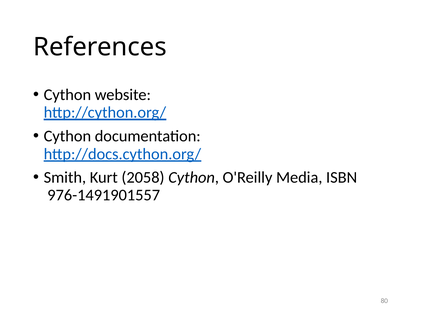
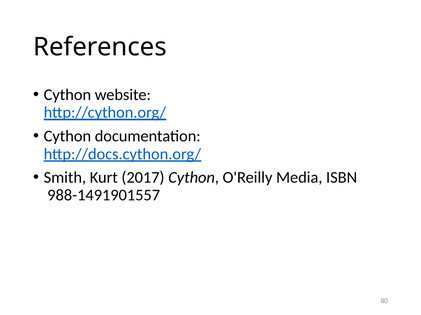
2058: 2058 -> 2017
976-1491901557: 976-1491901557 -> 988-1491901557
